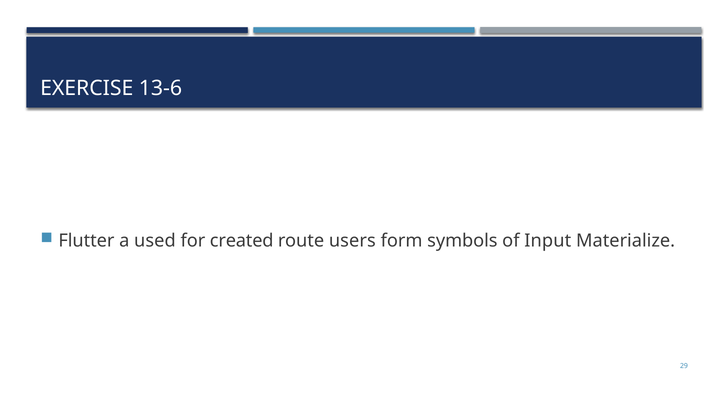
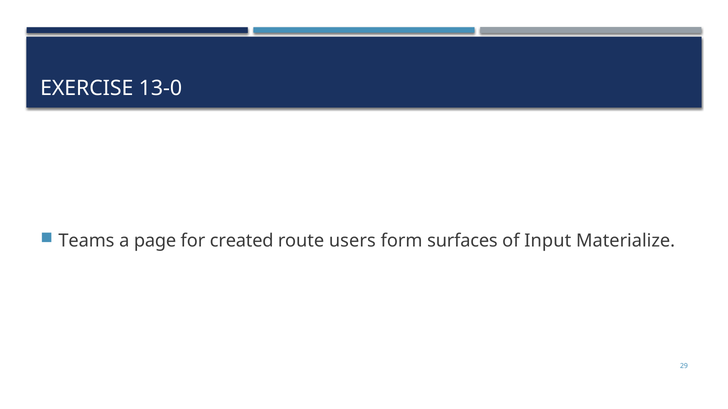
13-6: 13-6 -> 13-0
Flutter: Flutter -> Teams
used: used -> page
symbols: symbols -> surfaces
